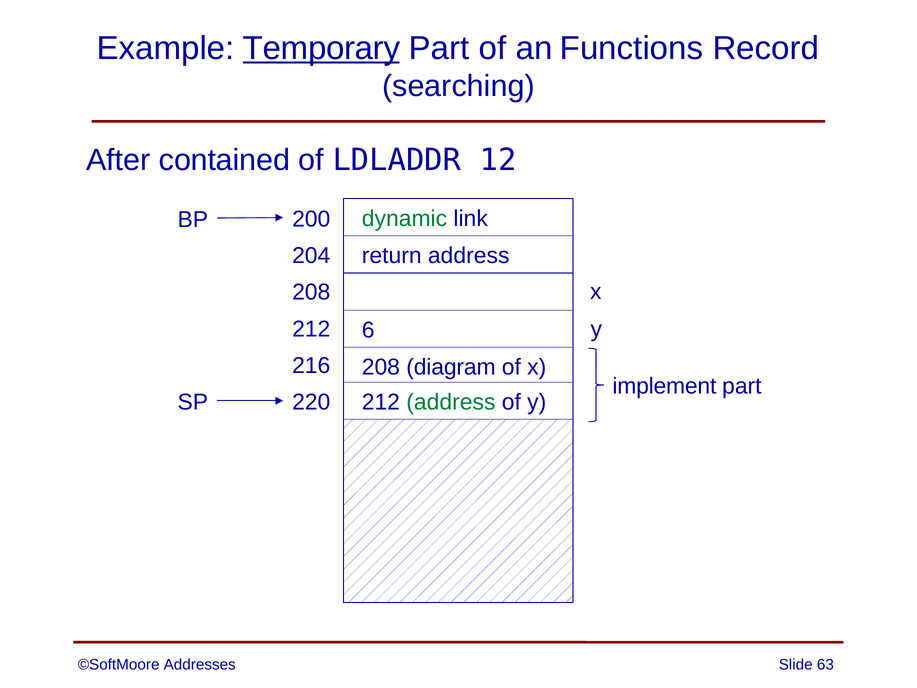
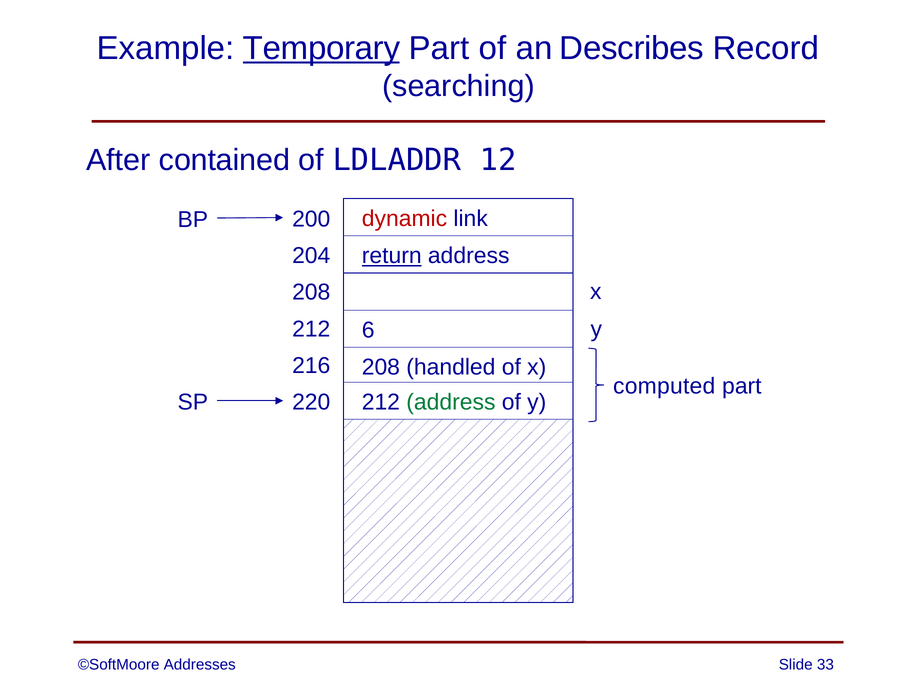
Functions: Functions -> Describes
dynamic colour: green -> red
return underline: none -> present
diagram: diagram -> handled
implement: implement -> computed
63: 63 -> 33
